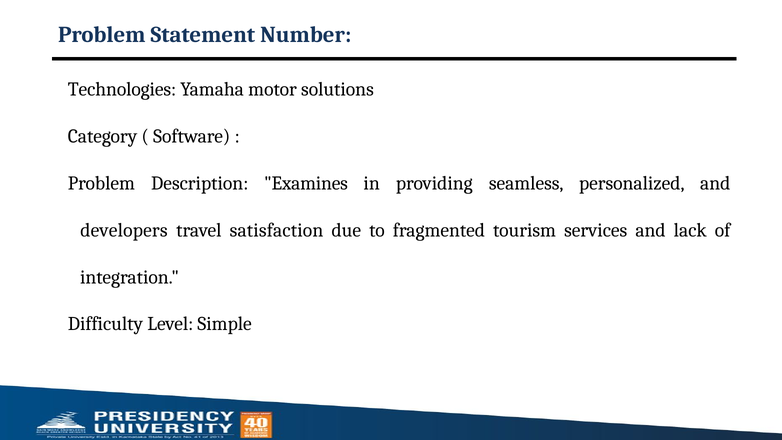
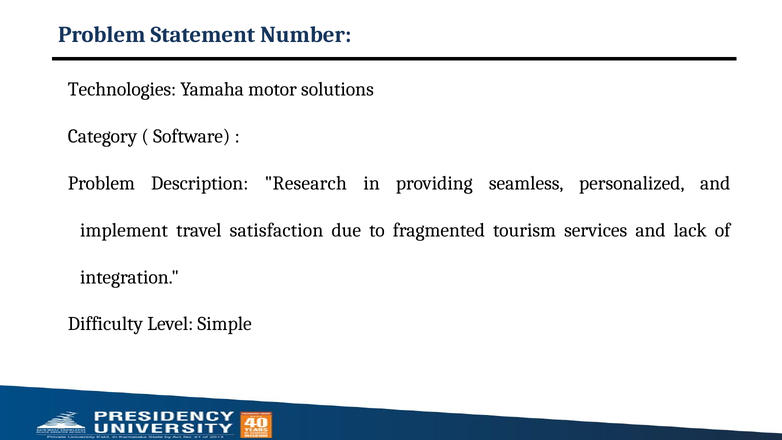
Examines: Examines -> Research
developers: developers -> implement
